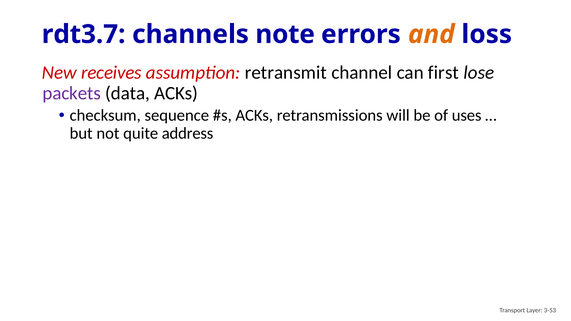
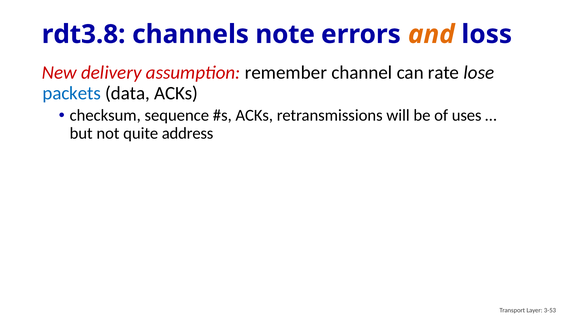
rdt3.7: rdt3.7 -> rdt3.8
receives: receives -> delivery
retransmit: retransmit -> remember
first: first -> rate
packets colour: purple -> blue
